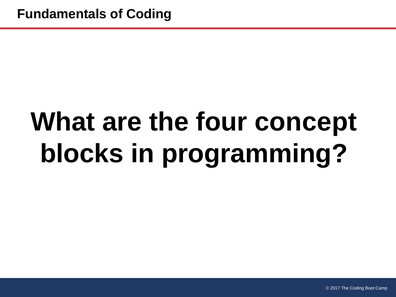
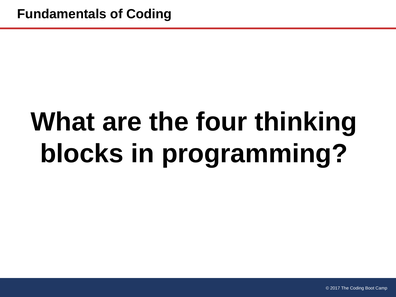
concept: concept -> thinking
